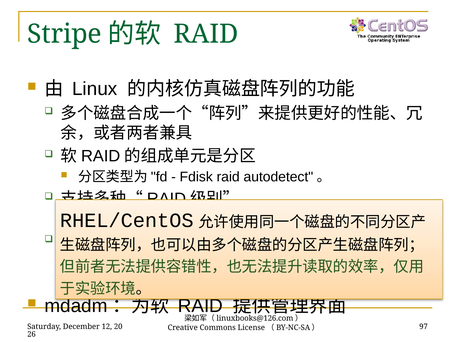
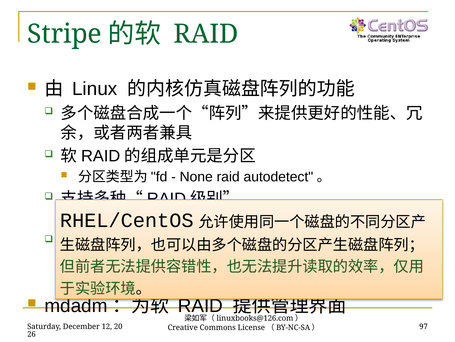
Fdisk: Fdisk -> None
